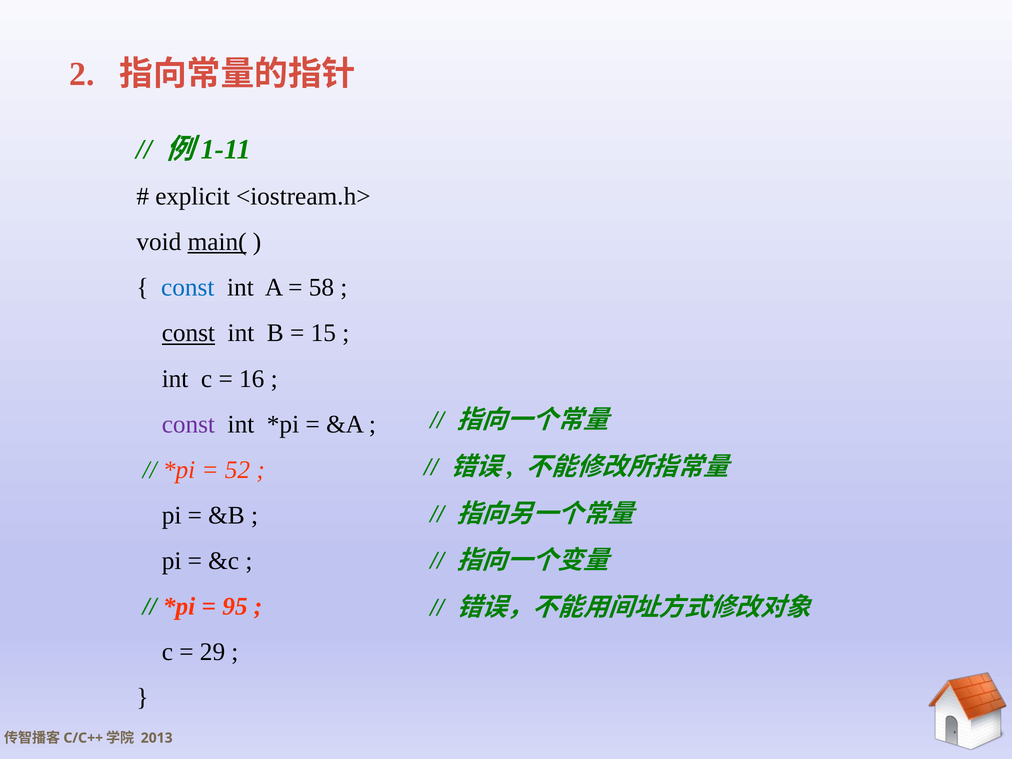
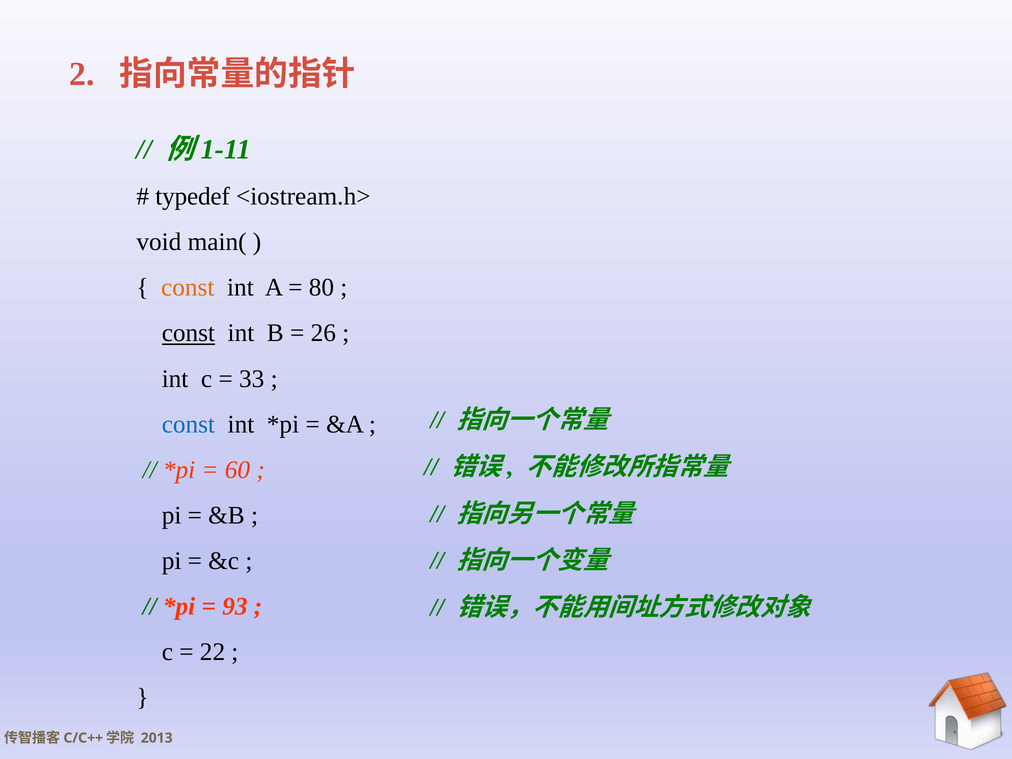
explicit: explicit -> typedef
main( underline: present -> none
const at (188, 288) colour: blue -> orange
58: 58 -> 80
15: 15 -> 26
16: 16 -> 33
const at (188, 424) colour: purple -> blue
52: 52 -> 60
95: 95 -> 93
29: 29 -> 22
